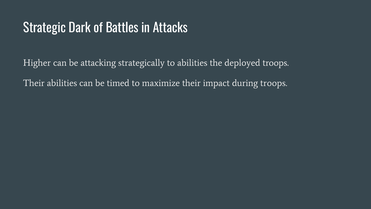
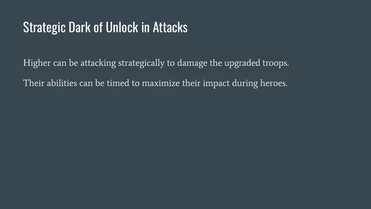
Battles: Battles -> Unlock
to abilities: abilities -> damage
deployed: deployed -> upgraded
during troops: troops -> heroes
